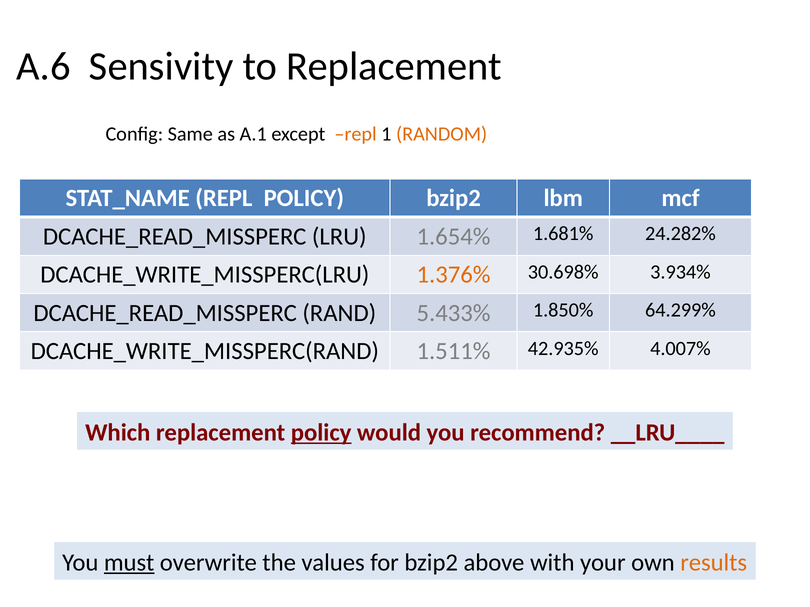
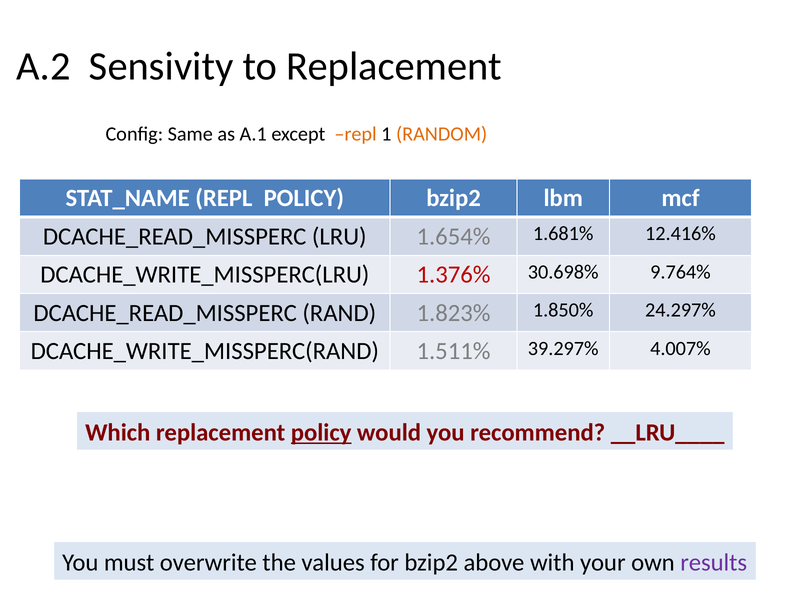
A.6: A.6 -> A.2
24.282%: 24.282% -> 12.416%
1.376% colour: orange -> red
3.934%: 3.934% -> 9.764%
5.433%: 5.433% -> 1.823%
64.299%: 64.299% -> 24.297%
42.935%: 42.935% -> 39.297%
must underline: present -> none
results colour: orange -> purple
